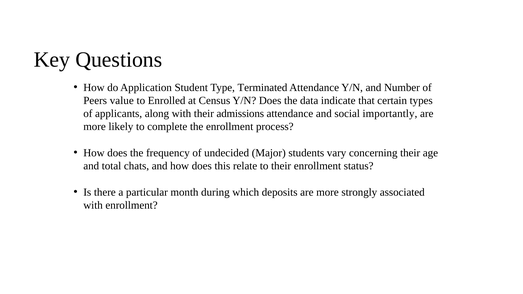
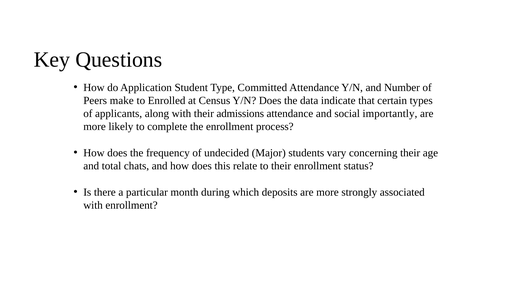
Terminated: Terminated -> Committed
value: value -> make
